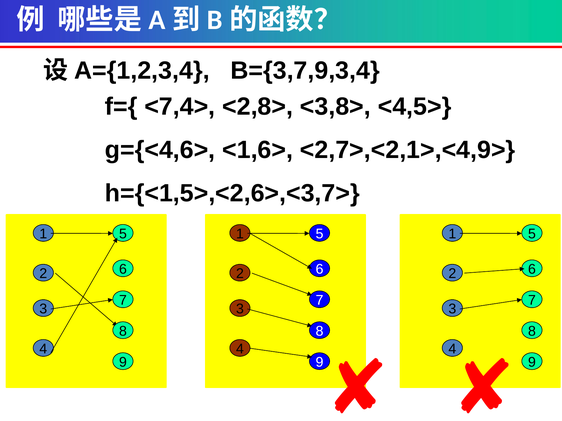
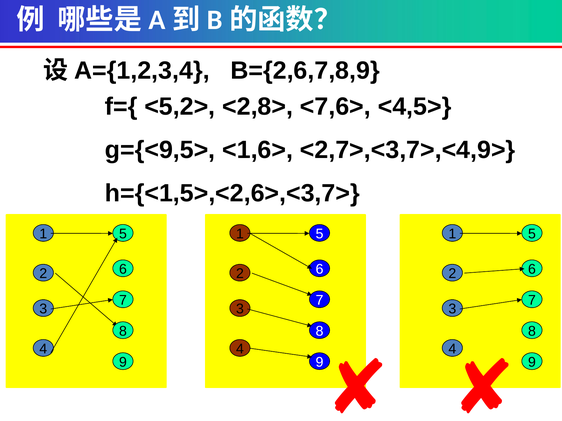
B={3,7,9,3,4: B={3,7,9,3,4 -> B={2,6,7,8,9
<7,4>: <7,4> -> <5,2>
<3,8>: <3,8> -> <7,6>
g={<4,6>: g={<4,6> -> g={<9,5>
<2,7>,<2,1>,<4,9>: <2,7>,<2,1>,<4,9> -> <2,7>,<3,7>,<4,9>
